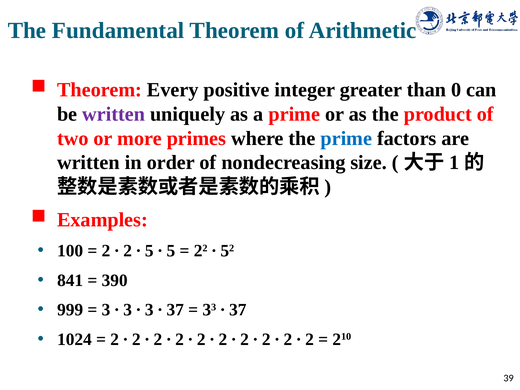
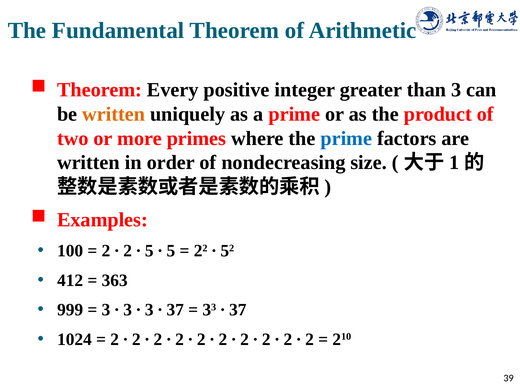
than 0: 0 -> 3
written at (114, 114) colour: purple -> orange
841: 841 -> 412
390: 390 -> 363
